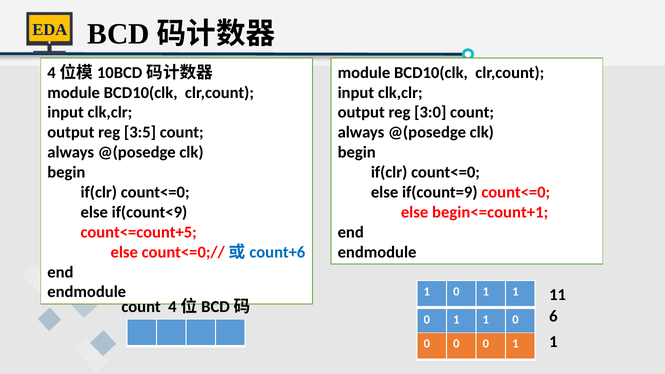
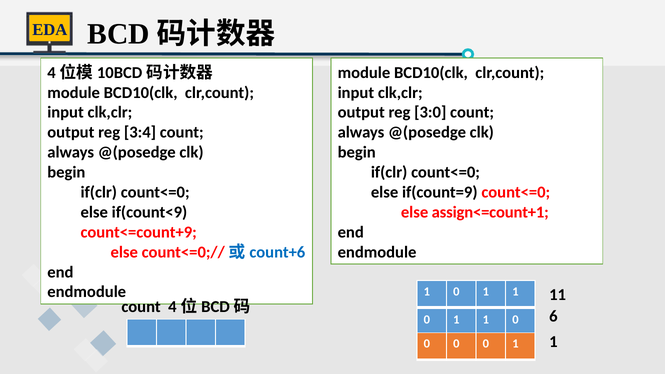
3:5: 3:5 -> 3:4
begin<=count+1: begin<=count+1 -> assign<=count+1
count<=count+5: count<=count+5 -> count<=count+9
